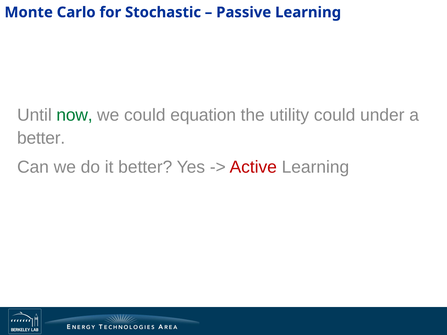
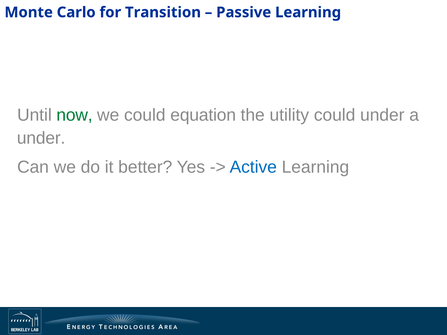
Stochastic: Stochastic -> Transition
better at (41, 138): better -> under
Active colour: red -> blue
